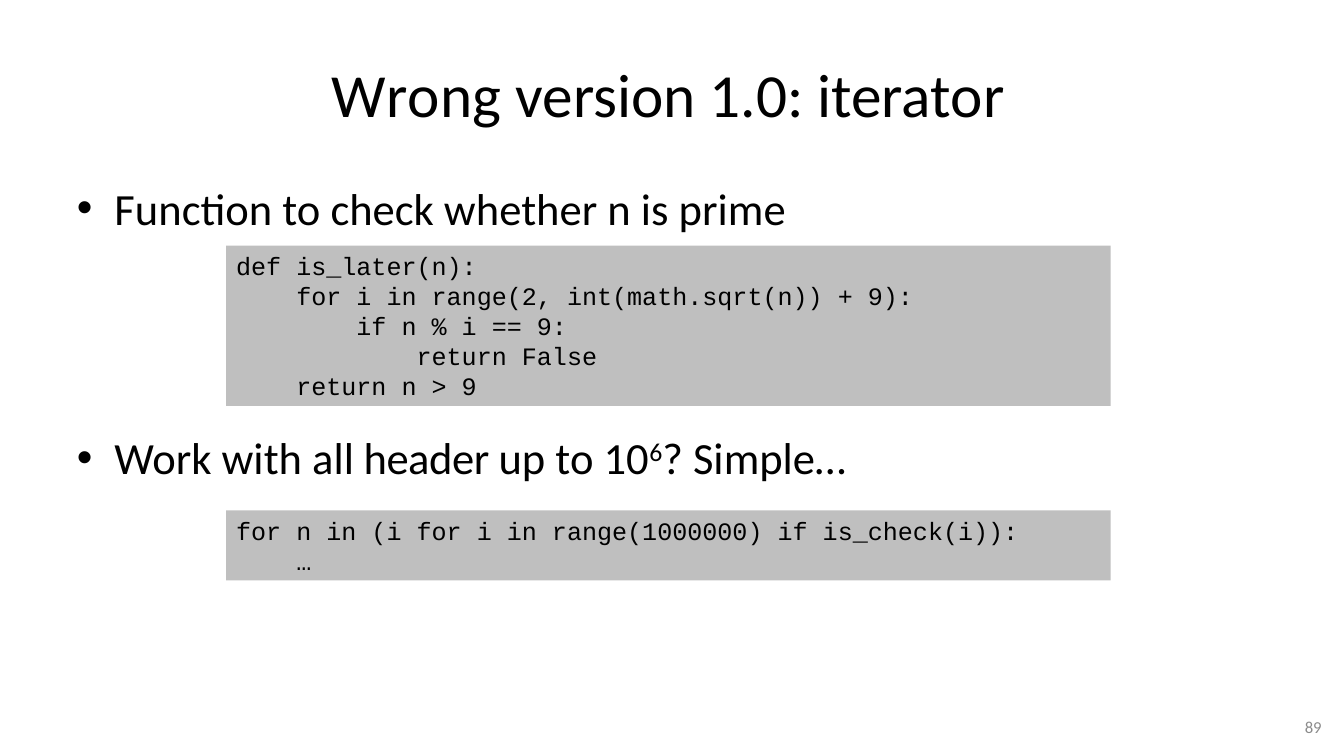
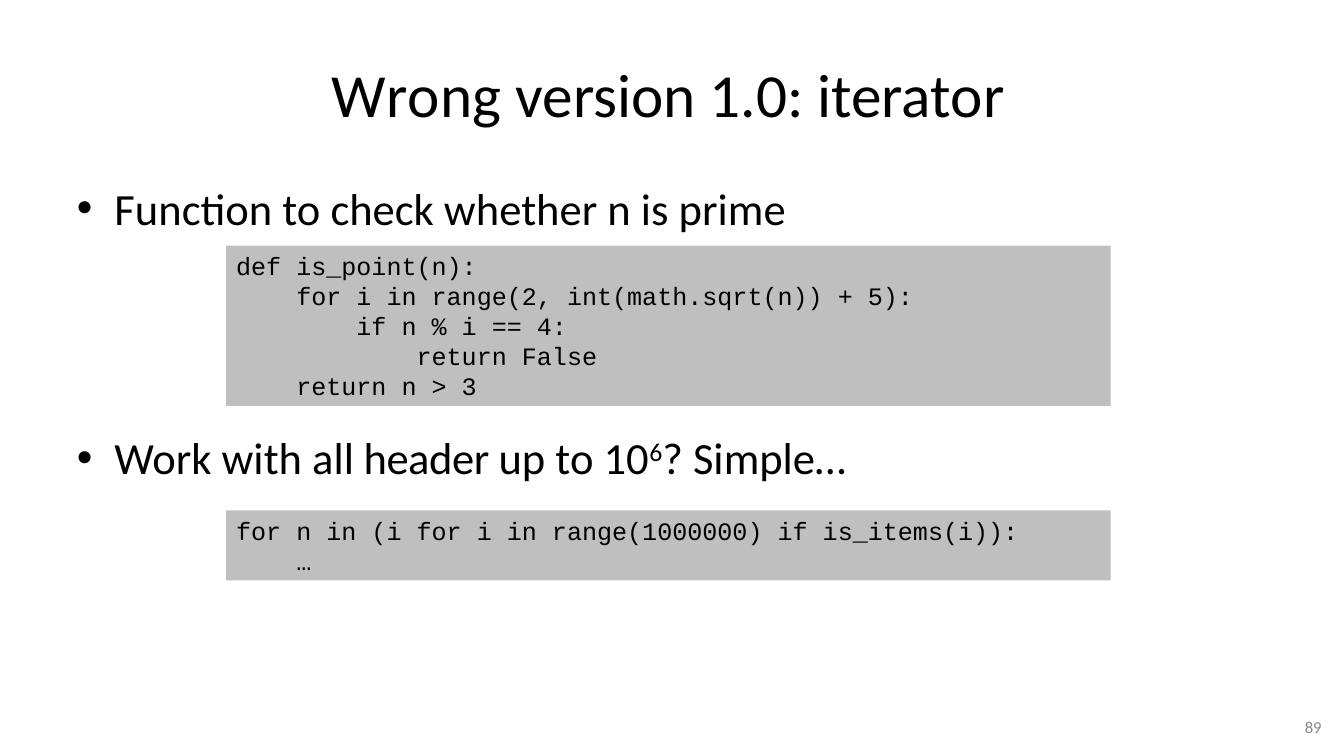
is_later(n: is_later(n -> is_point(n
9 at (890, 297): 9 -> 5
9 at (552, 327): 9 -> 4
9 at (469, 388): 9 -> 3
is_check(i: is_check(i -> is_items(i
